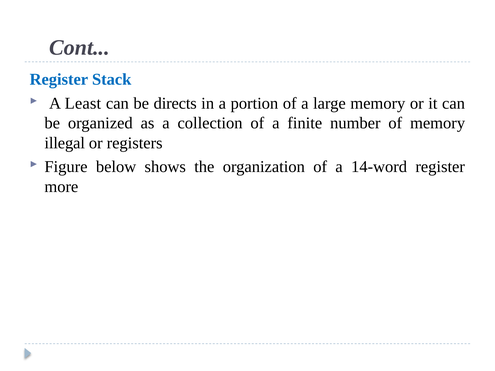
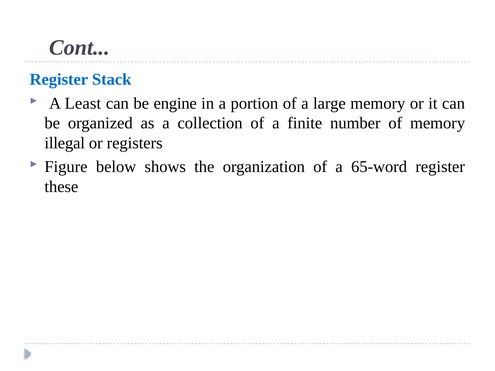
directs: directs -> engine
14-word: 14-word -> 65-word
more: more -> these
